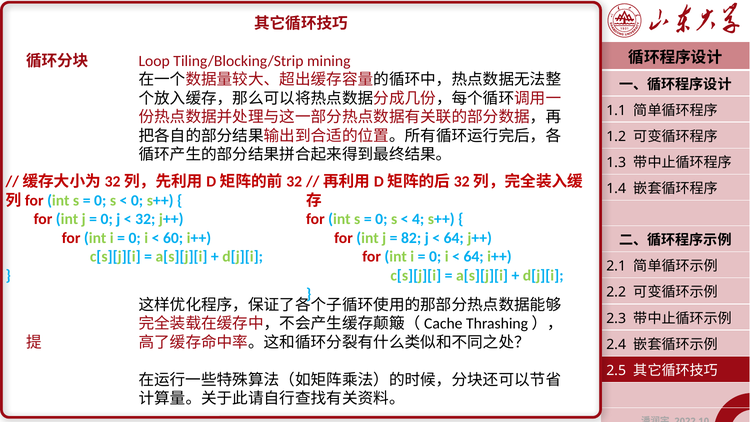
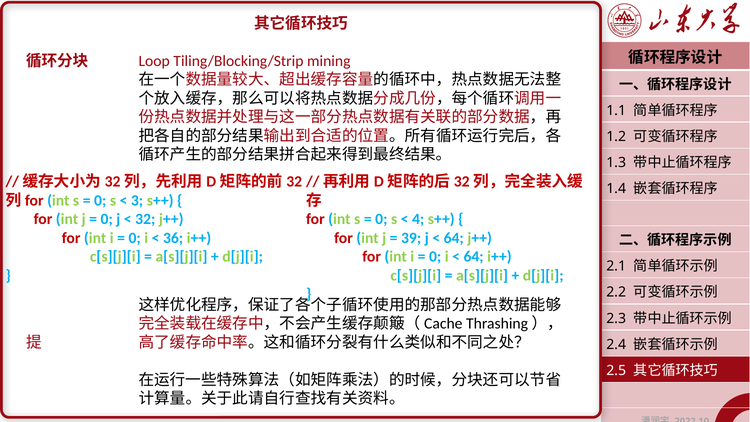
0 at (137, 200): 0 -> 3
60: 60 -> 36
82: 82 -> 39
